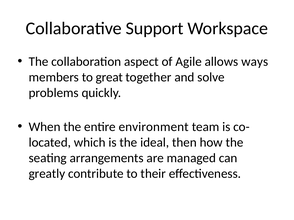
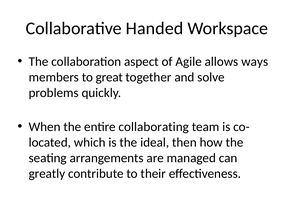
Support: Support -> Handed
environment: environment -> collaborating
